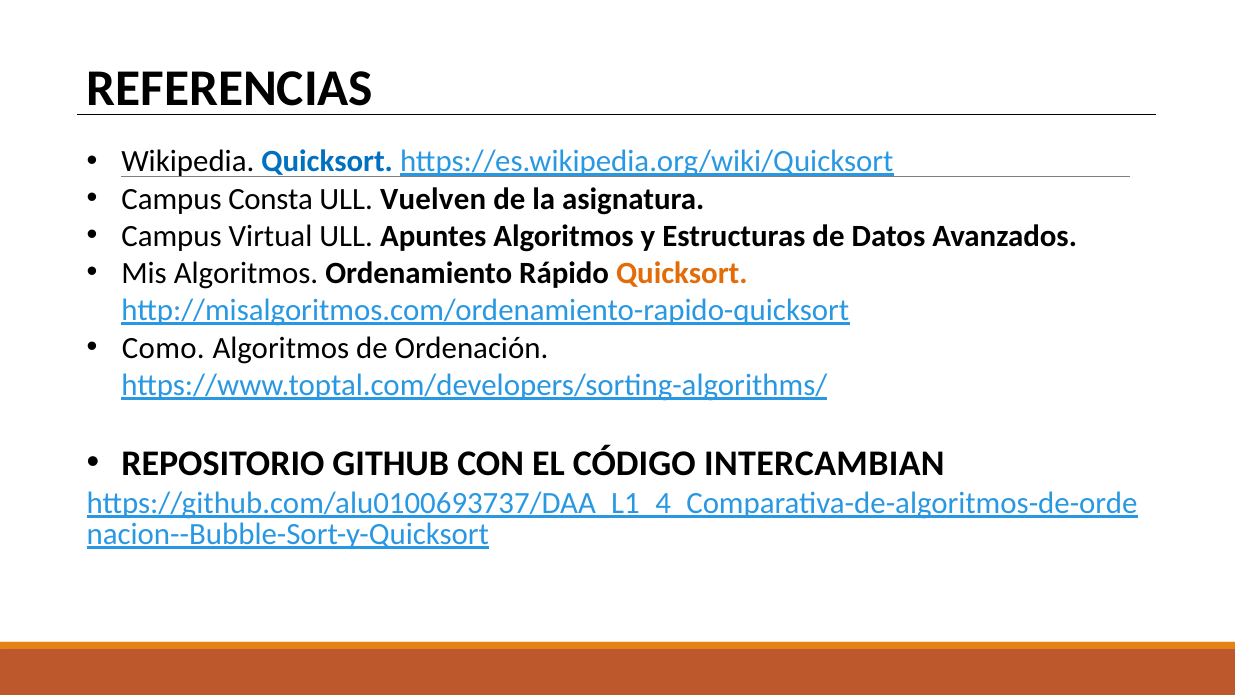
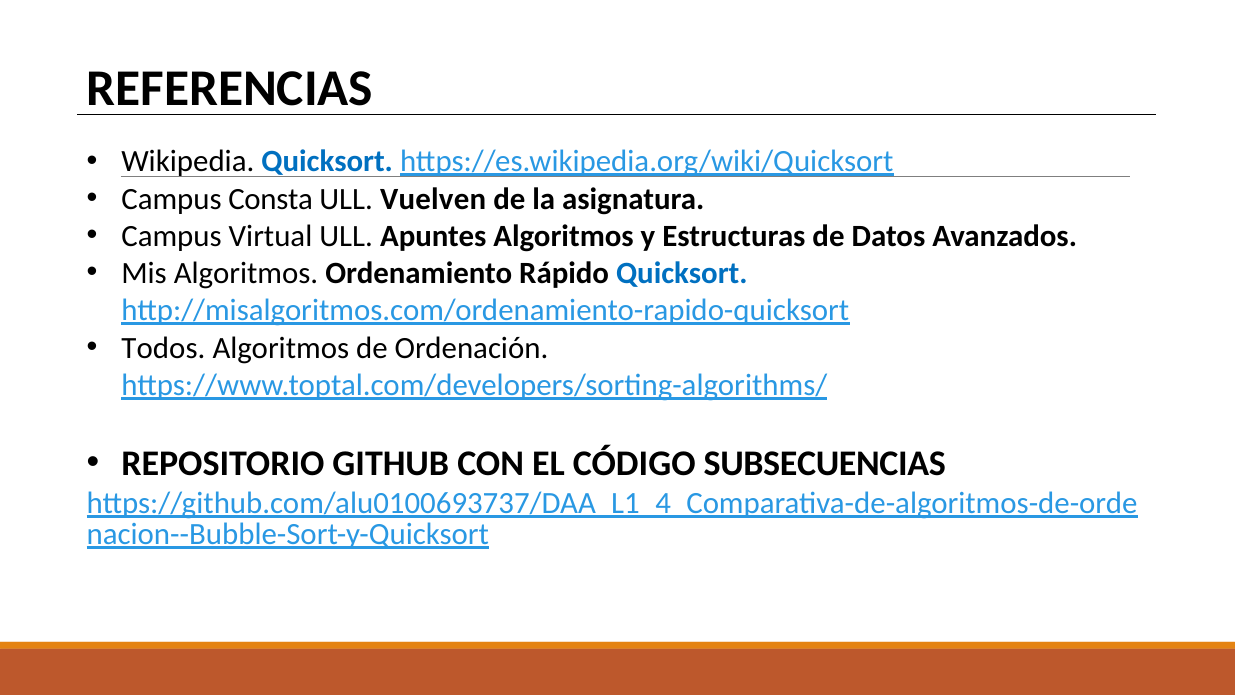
Quicksort at (682, 273) colour: orange -> blue
Como: Como -> Todos
INTERCAMBIAN: INTERCAMBIAN -> SUBSECUENCIAS
